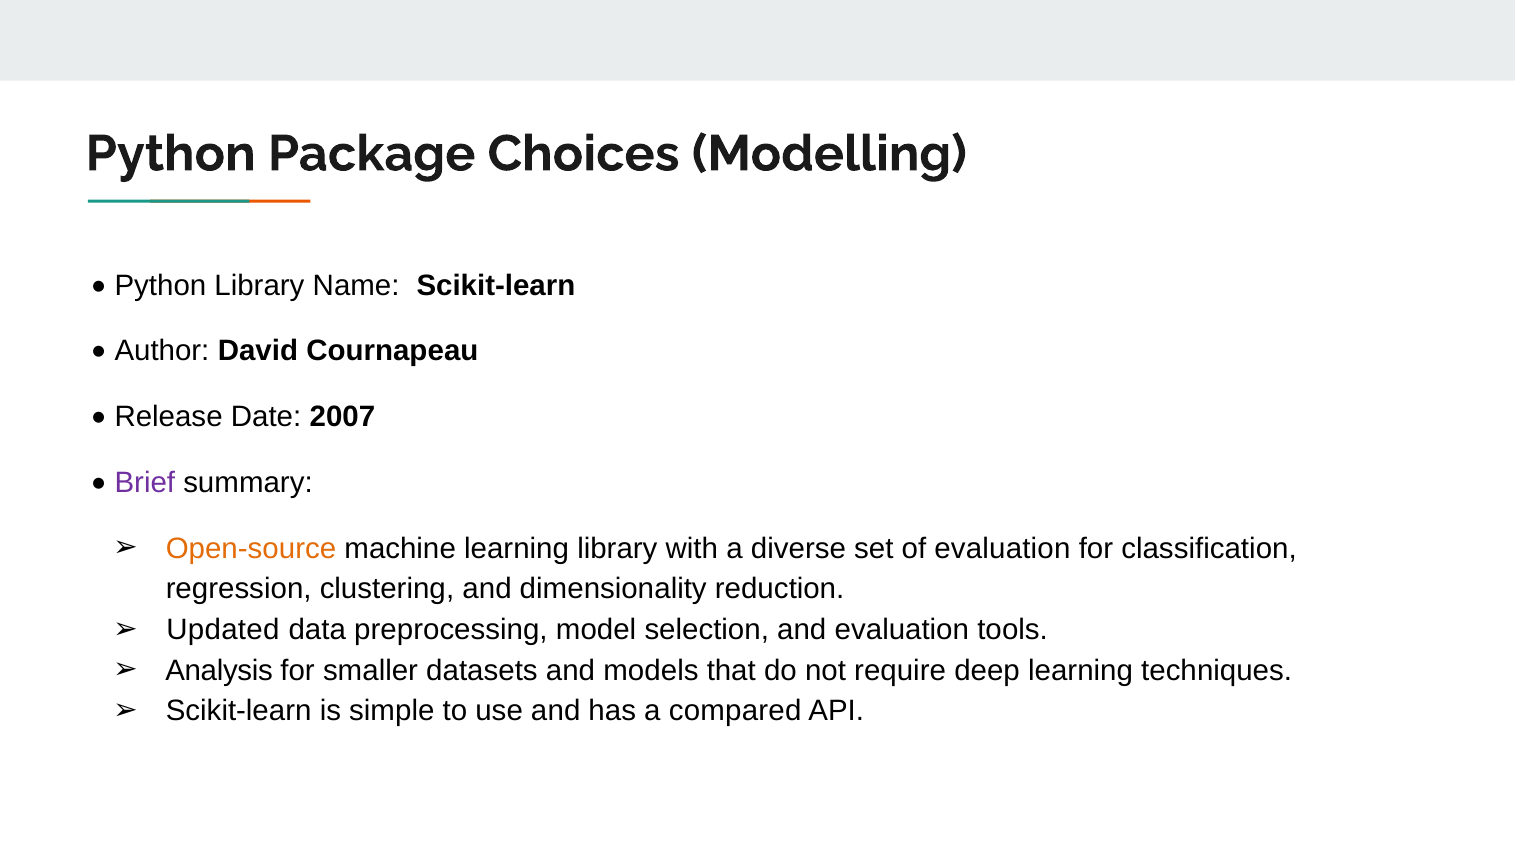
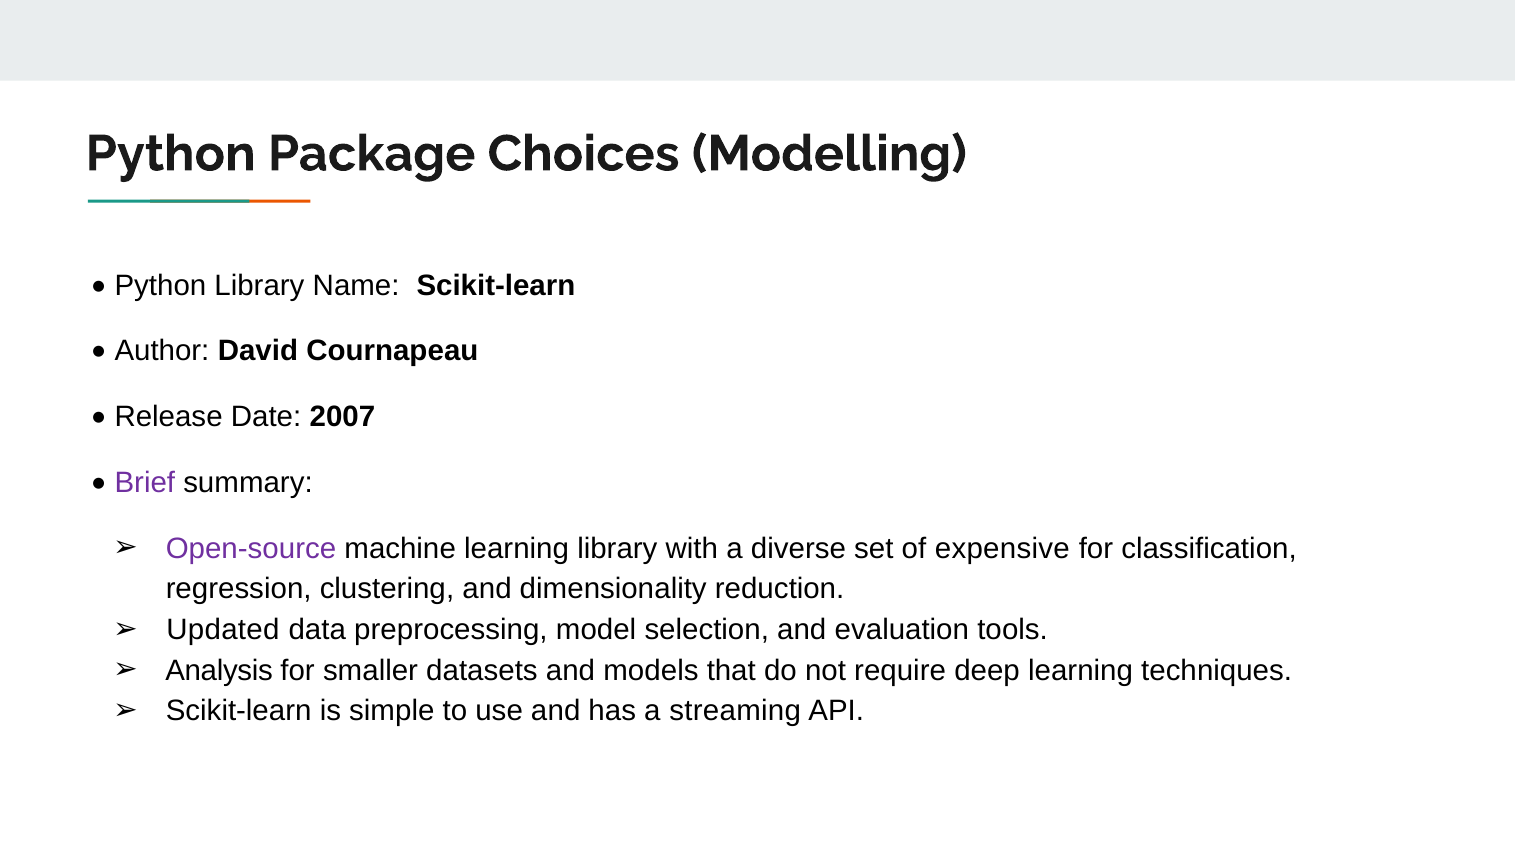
Open-source colour: orange -> purple
of evaluation: evaluation -> expensive
compared: compared -> streaming
